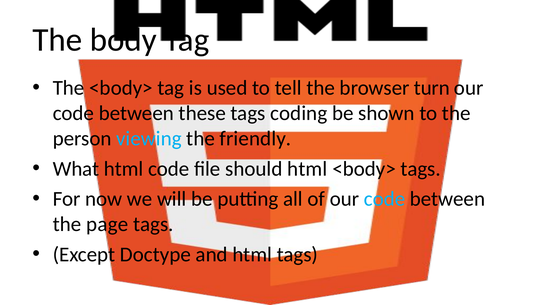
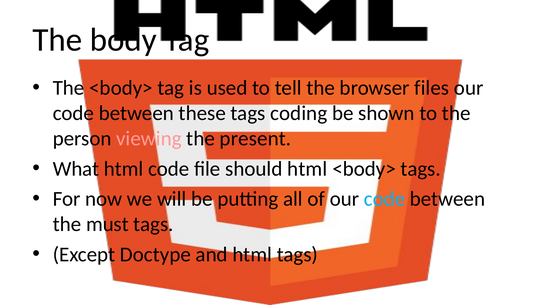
turn: turn -> files
viewing colour: light blue -> pink
friendly: friendly -> present
page: page -> must
